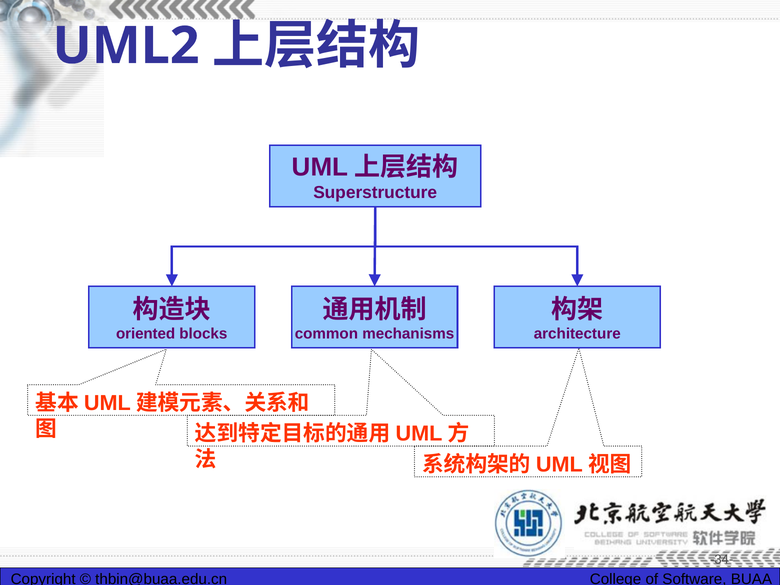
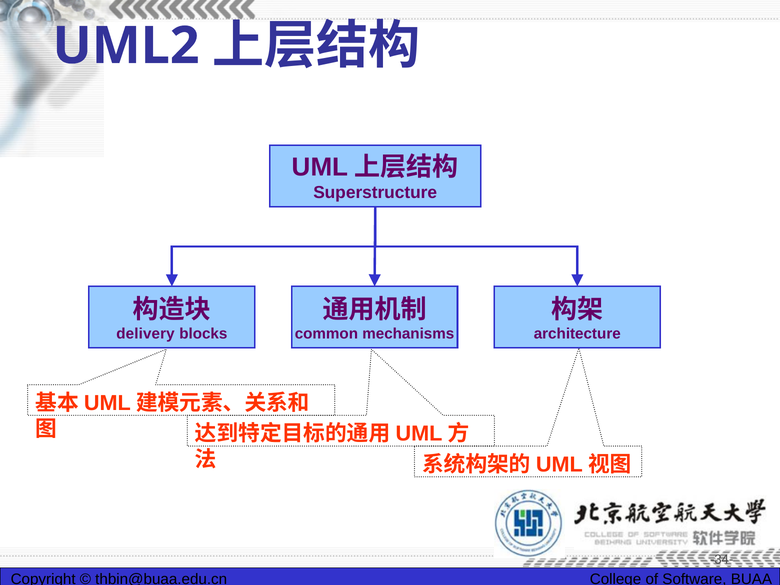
oriented: oriented -> delivery
